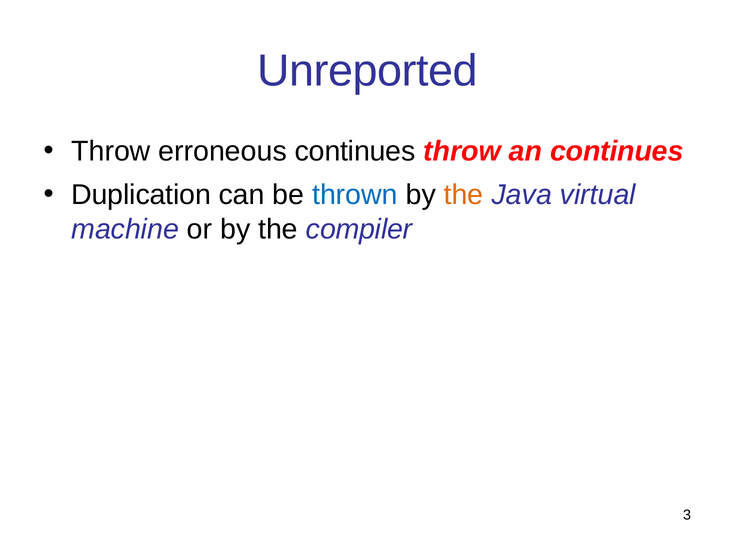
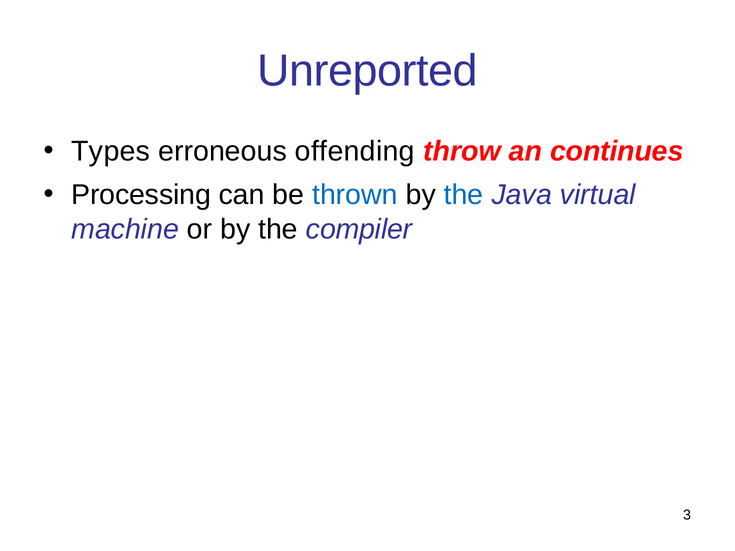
Throw at (111, 151): Throw -> Types
erroneous continues: continues -> offending
Duplication: Duplication -> Processing
the at (463, 195) colour: orange -> blue
